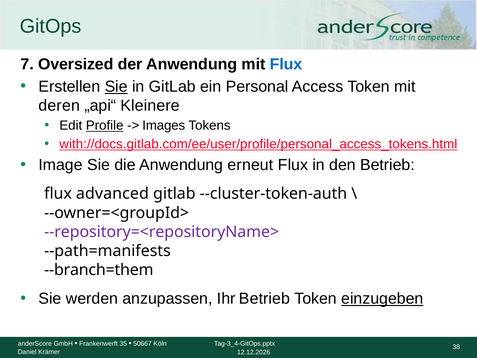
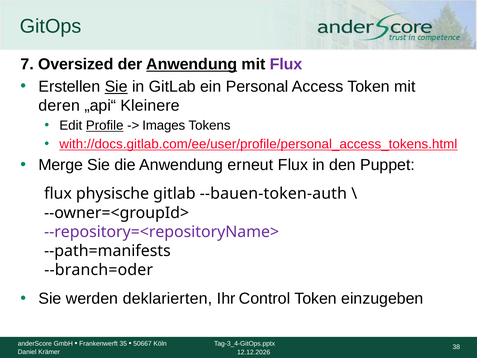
Anwendung at (192, 64) underline: none -> present
Flux at (286, 64) colour: blue -> purple
Image: Image -> Merge
den Betrieb: Betrieb -> Puppet
advanced: advanced -> physische
--cluster-token-auth: --cluster-token-auth -> --bauen-token-auth
--branch=them: --branch=them -> --branch=oder
anzupassen: anzupassen -> deklarierten
Ihr Betrieb: Betrieb -> Control
einzugeben underline: present -> none
